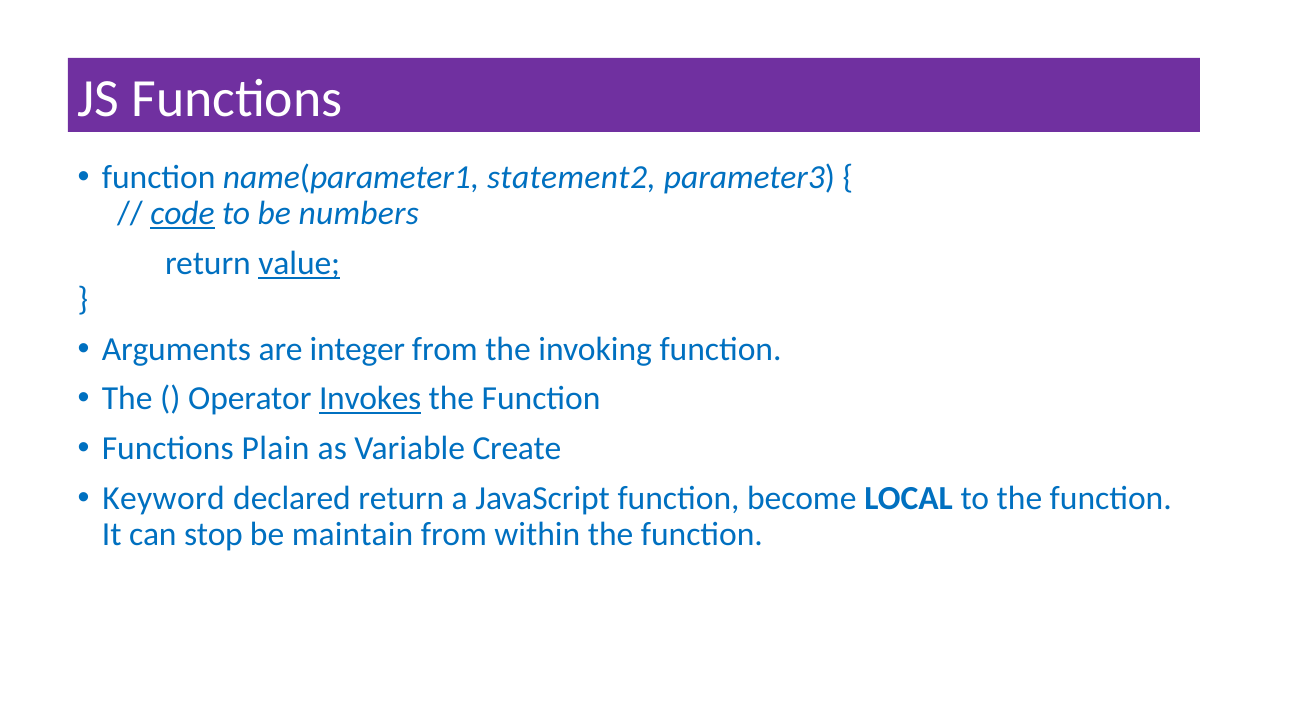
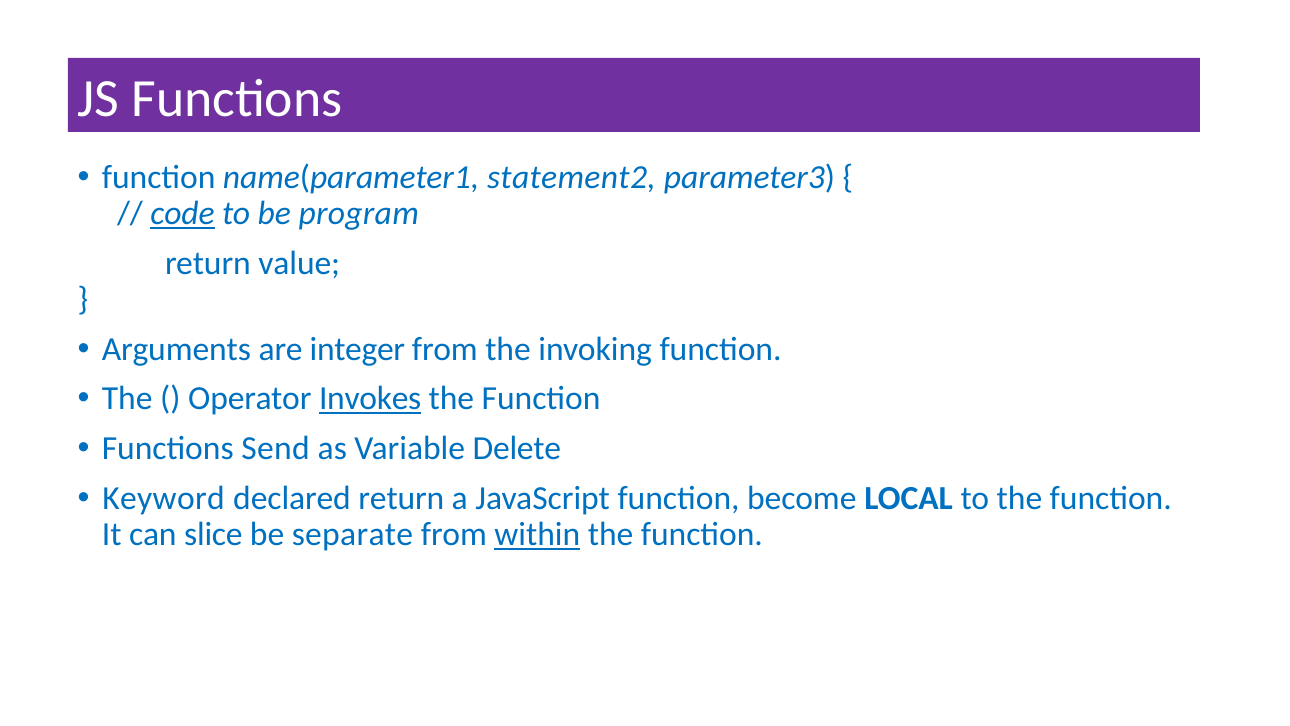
numbers: numbers -> program
value underline: present -> none
Plain: Plain -> Send
Create: Create -> Delete
stop: stop -> slice
maintain: maintain -> separate
within underline: none -> present
